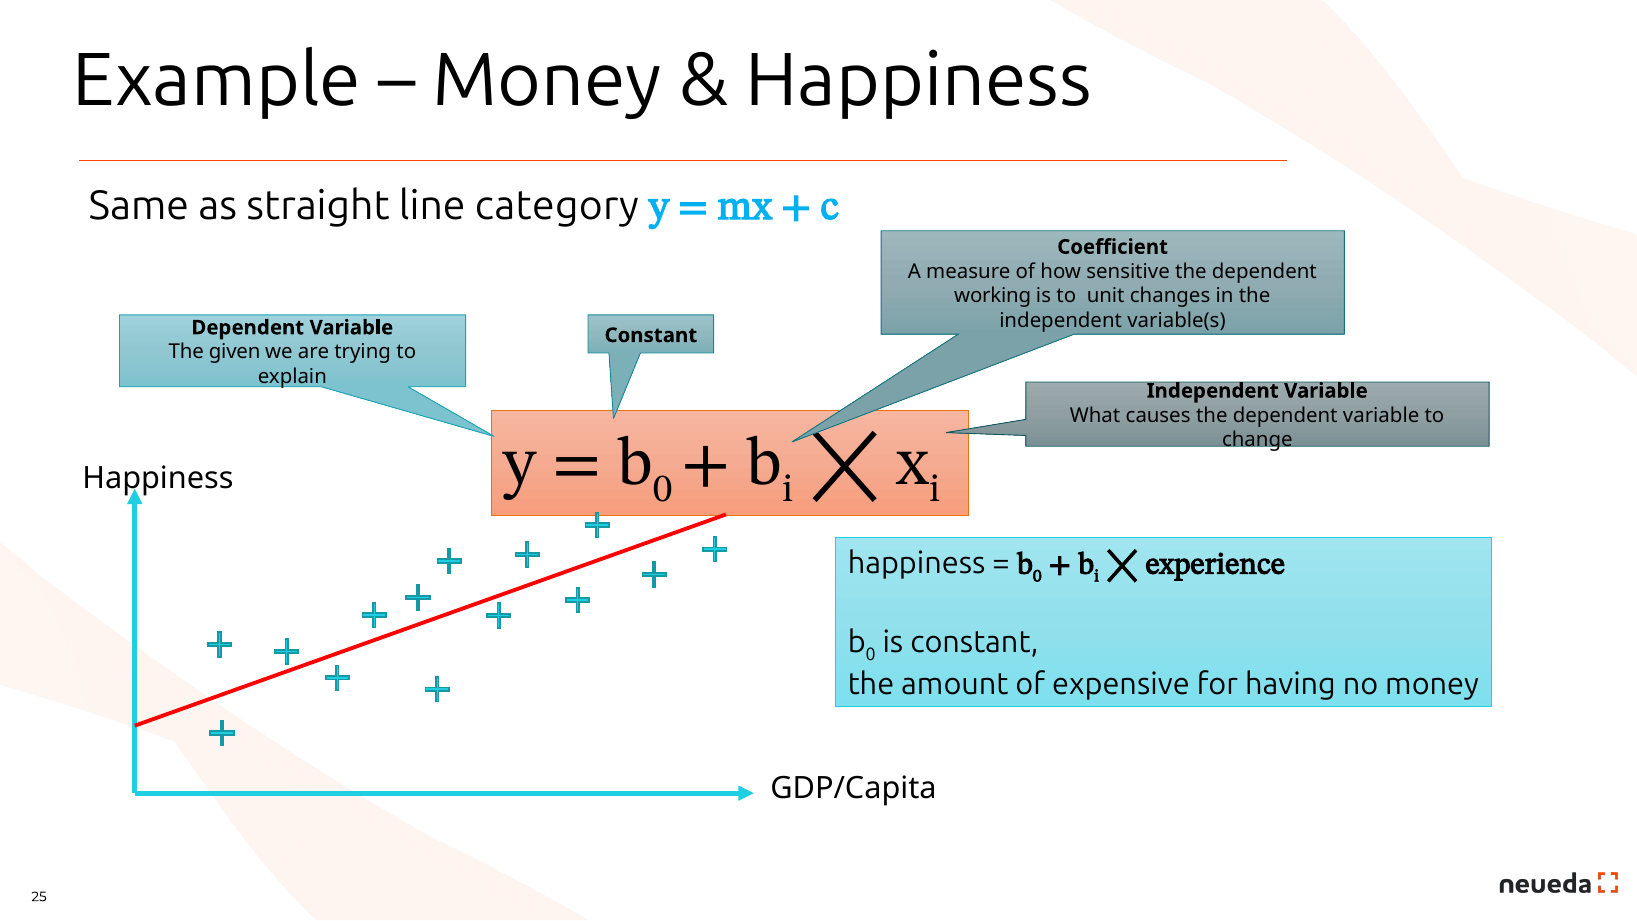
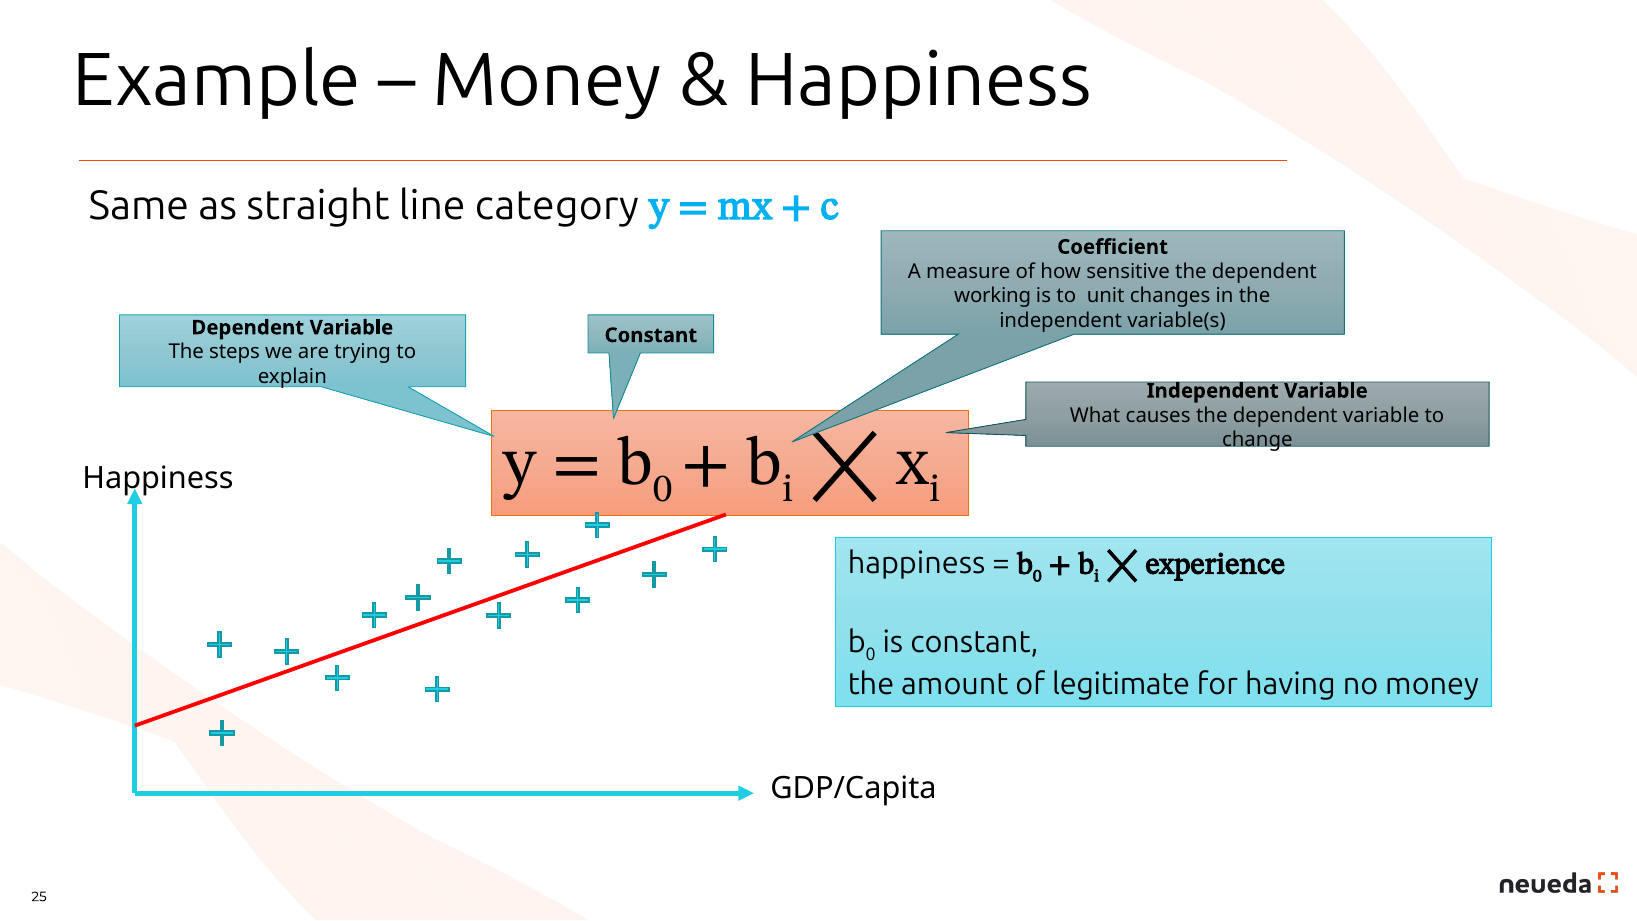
given: given -> steps
expensive: expensive -> legitimate
